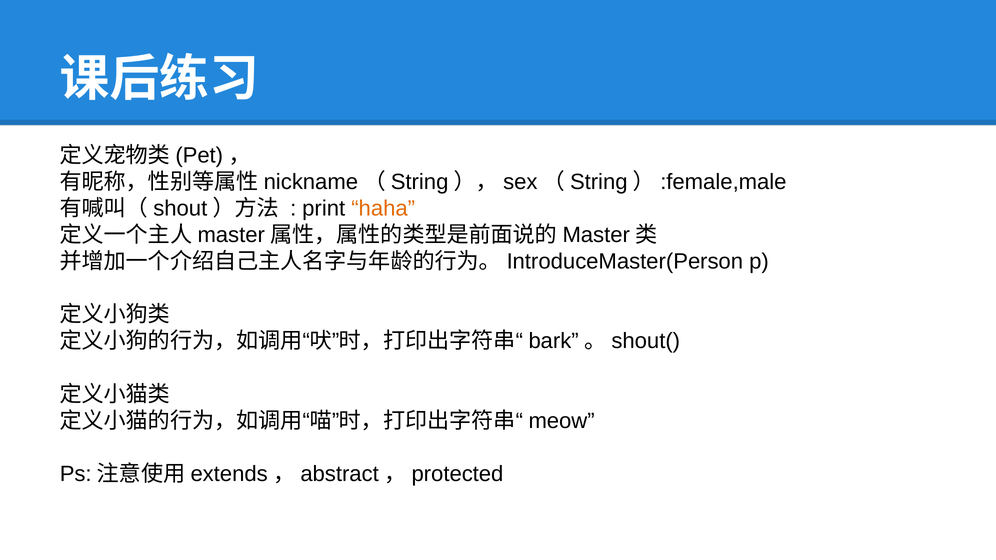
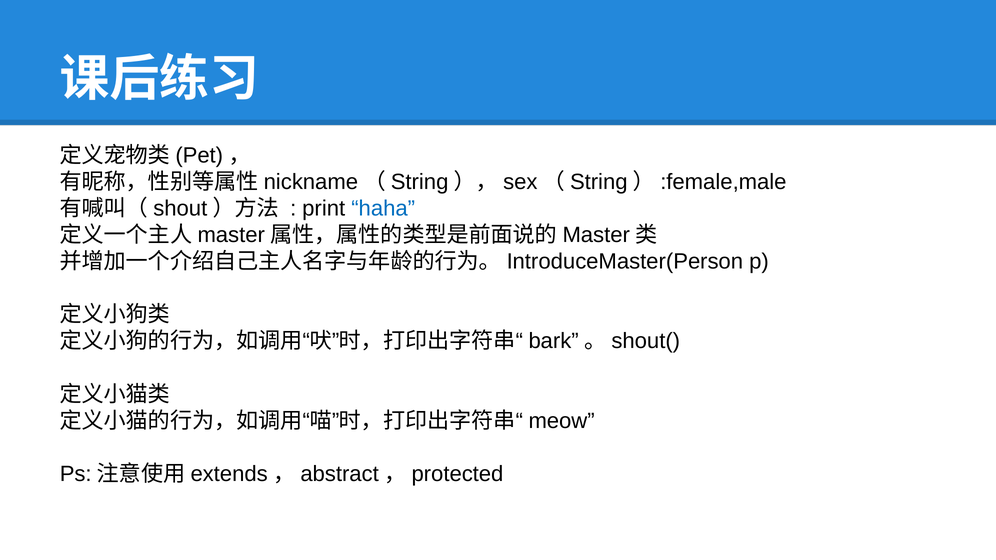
haha colour: orange -> blue
